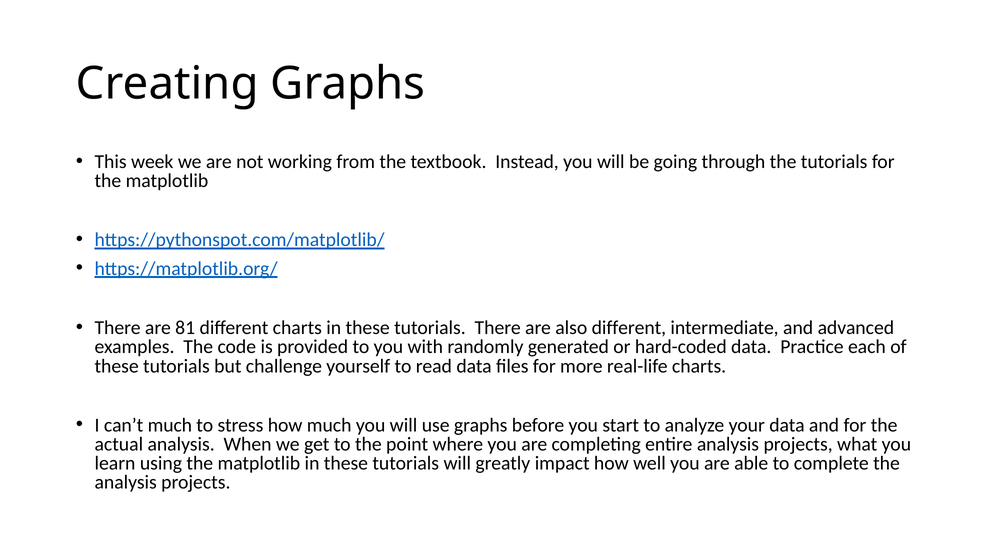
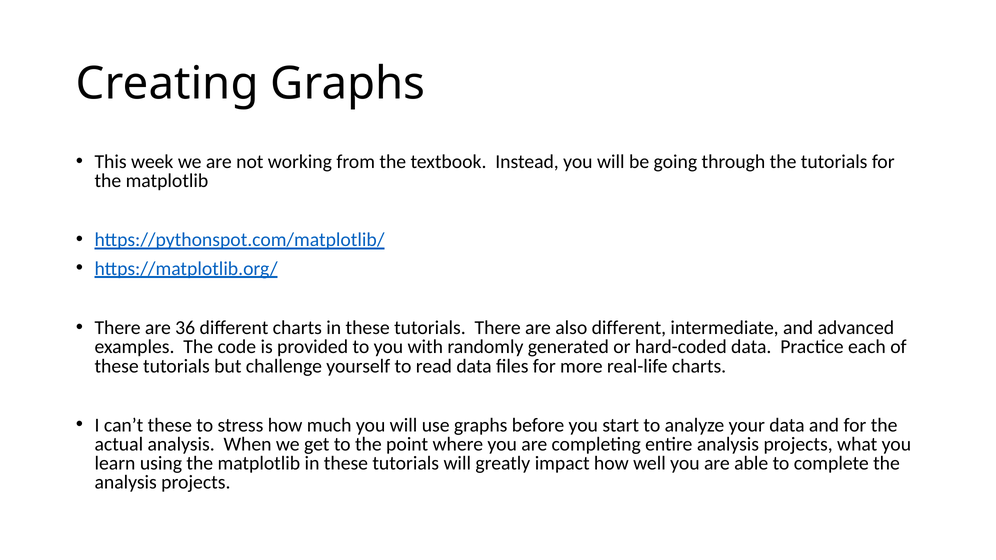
81: 81 -> 36
can’t much: much -> these
